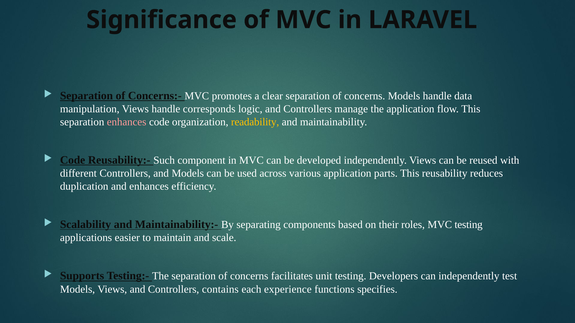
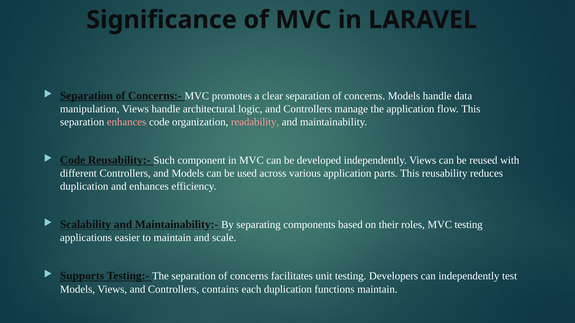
corresponds: corresponds -> architectural
readability colour: yellow -> pink
each experience: experience -> duplication
functions specifies: specifies -> maintain
